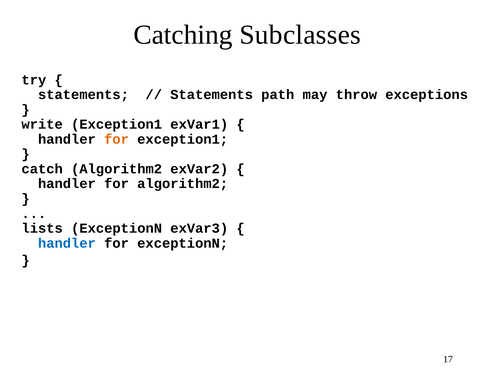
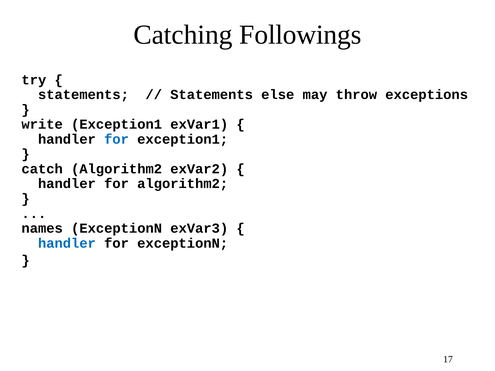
Subclasses: Subclasses -> Followings
path: path -> else
for at (117, 139) colour: orange -> blue
lists: lists -> names
